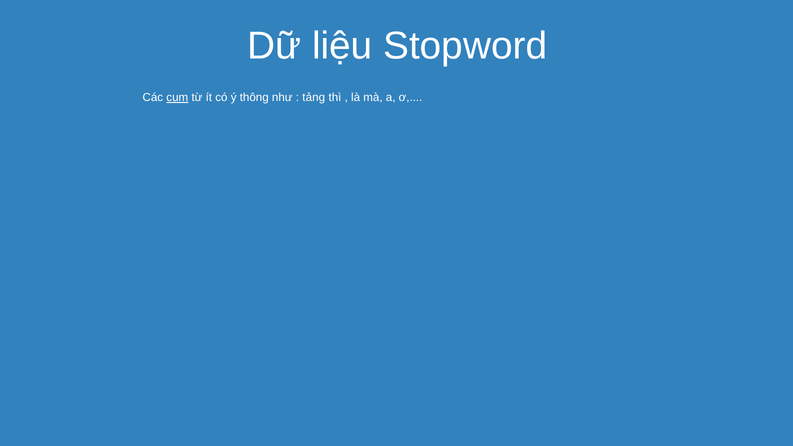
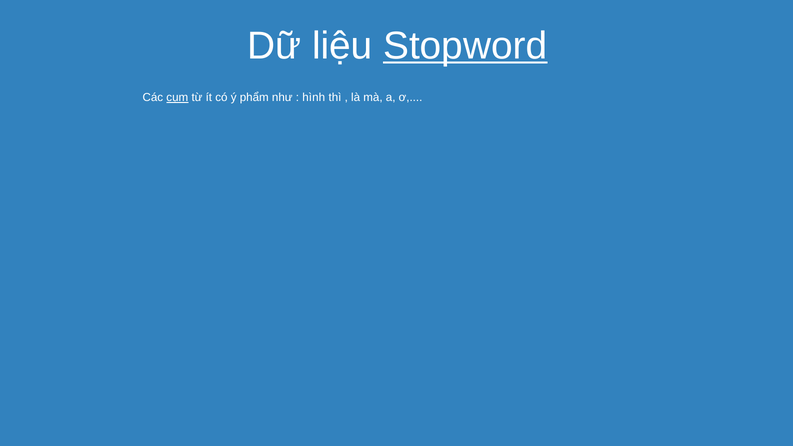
Stopword underline: none -> present
thông: thông -> phẩm
tảng: tảng -> hình
